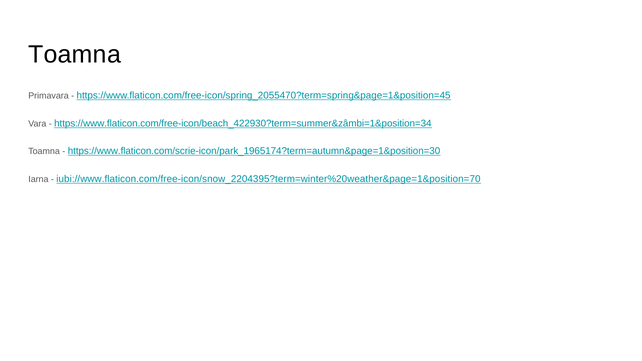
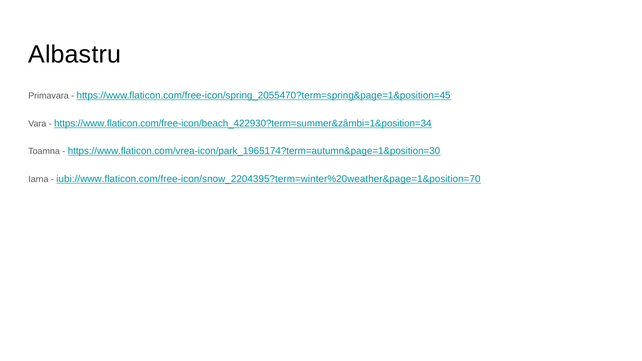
Toamna at (75, 54): Toamna -> Albastru
https://www.flaticon.com/scrie-icon/park_1965174?term=autumn&page=1&position=30: https://www.flaticon.com/scrie-icon/park_1965174?term=autumn&page=1&position=30 -> https://www.flaticon.com/vrea-icon/park_1965174?term=autumn&page=1&position=30
